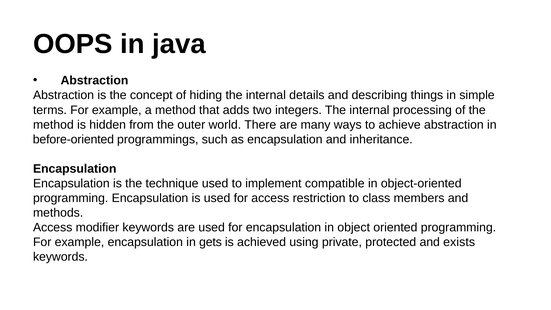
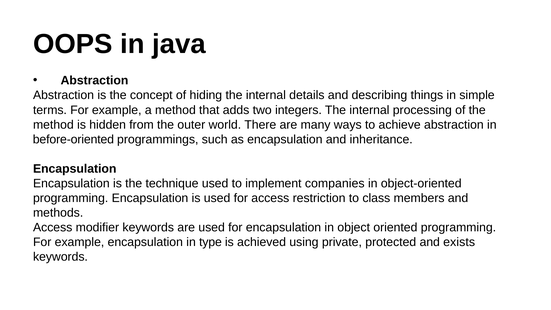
compatible: compatible -> companies
gets: gets -> type
